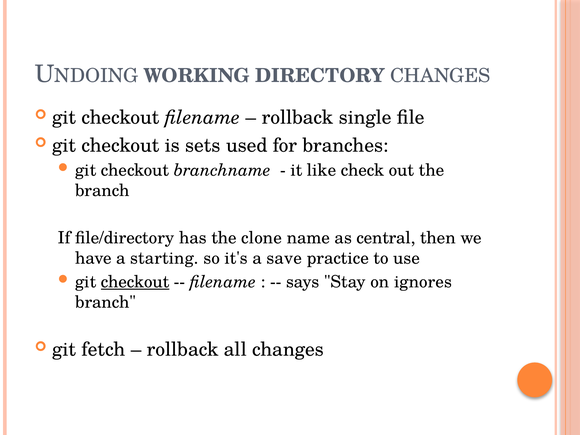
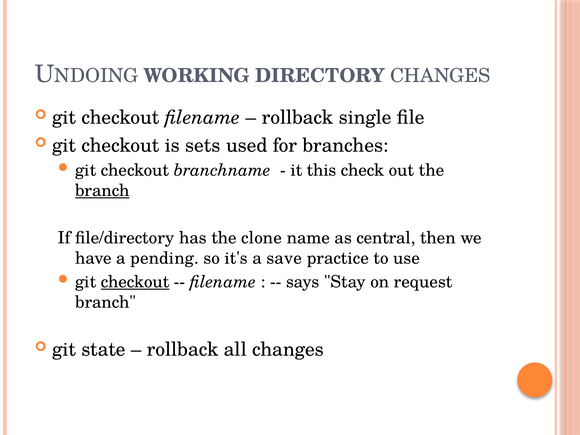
like: like -> this
branch at (102, 191) underline: none -> present
starting: starting -> pending
ignores: ignores -> request
fetch: fetch -> state
